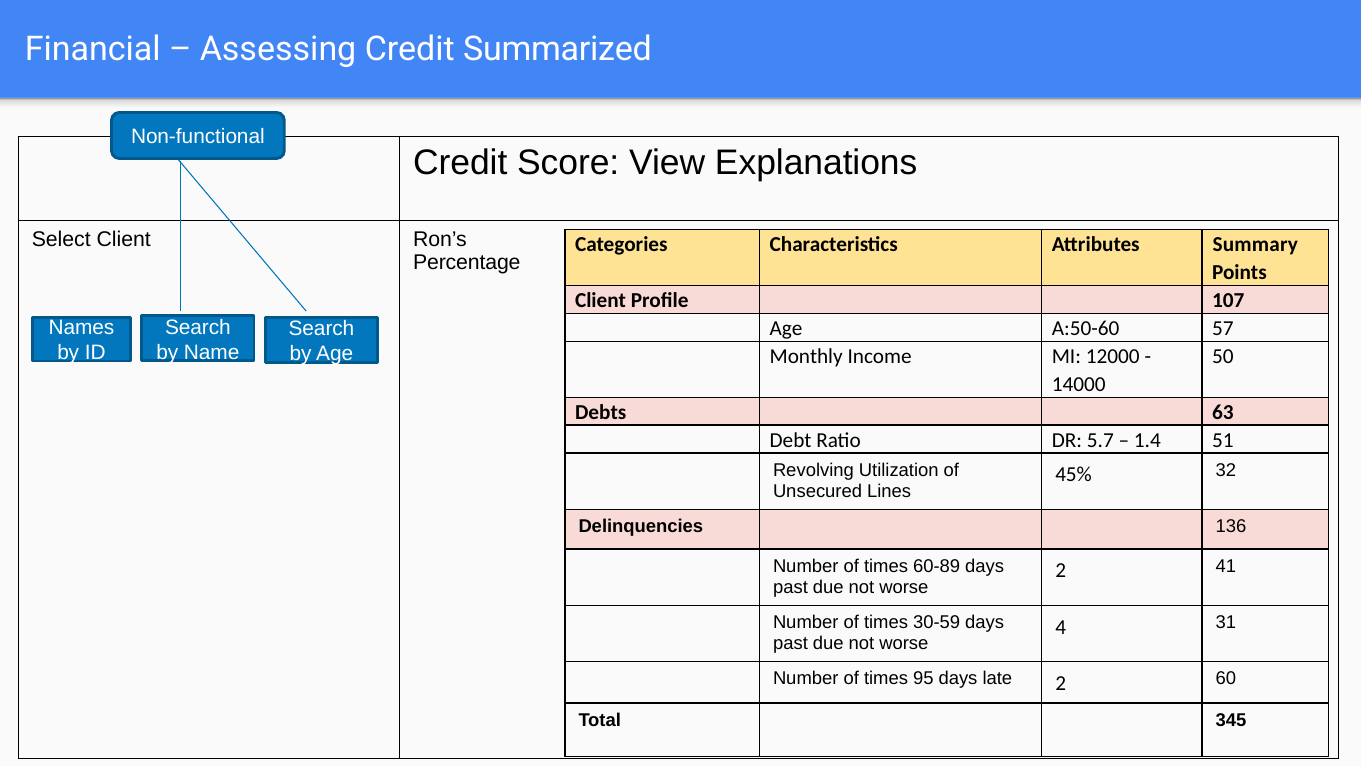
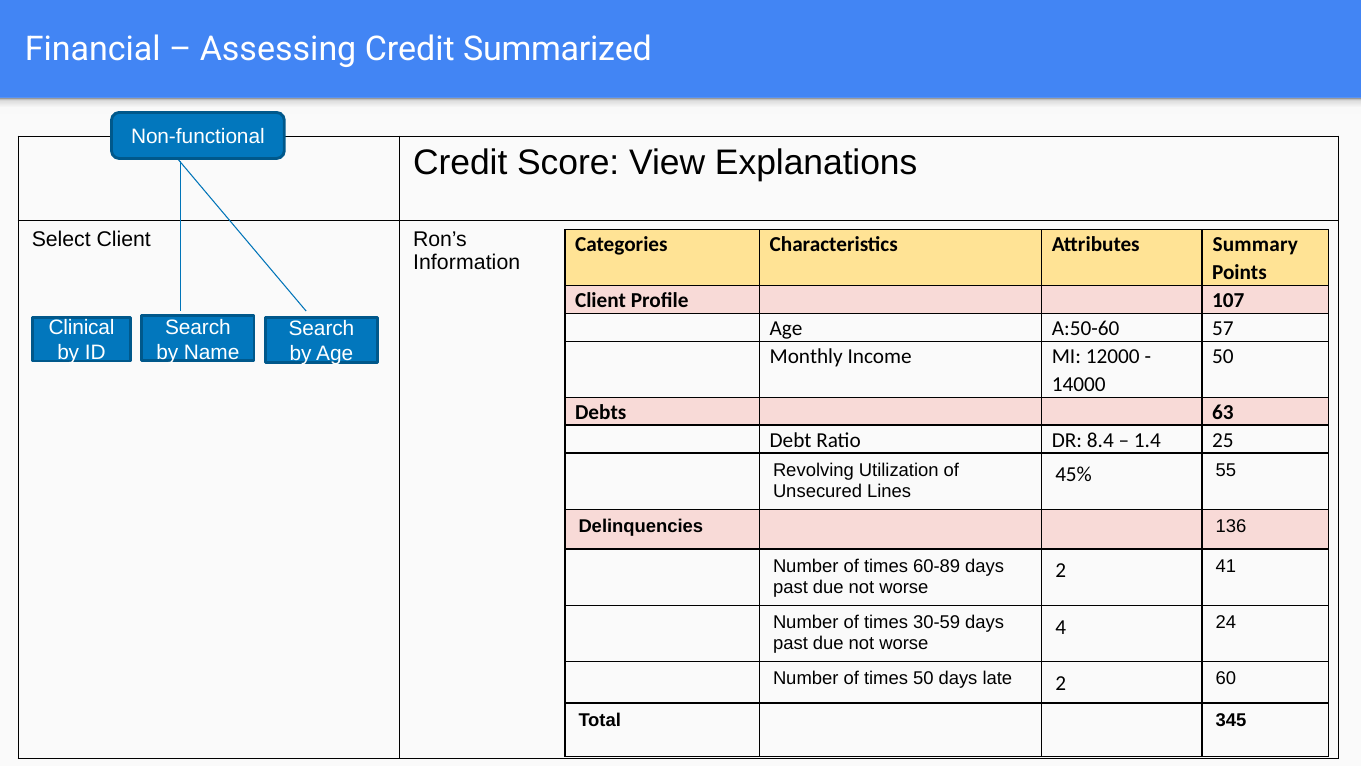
Percentage: Percentage -> Information
Names: Names -> Clinical
5.7: 5.7 -> 8.4
51: 51 -> 25
32: 32 -> 55
31: 31 -> 24
times 95: 95 -> 50
